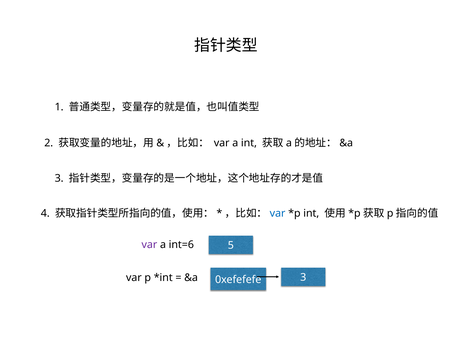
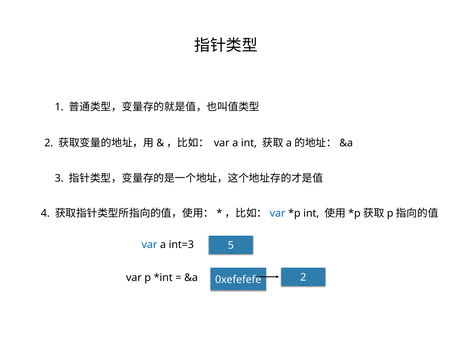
var at (149, 245) colour: purple -> blue
int=6: int=6 -> int=3
3 at (303, 277): 3 -> 2
